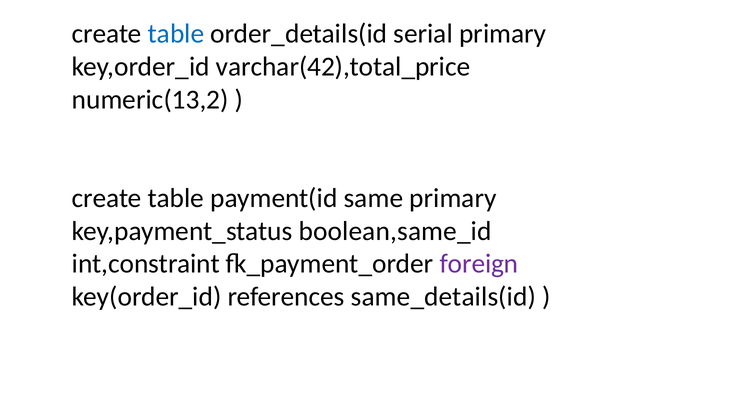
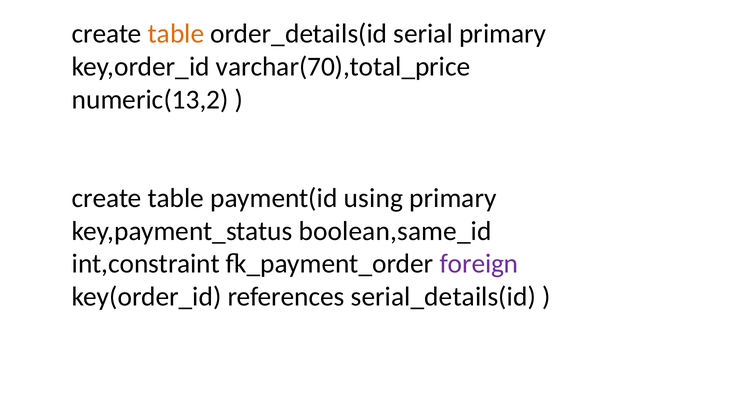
table at (176, 34) colour: blue -> orange
varchar(42),total_price: varchar(42),total_price -> varchar(70),total_price
same: same -> using
same_details(id: same_details(id -> serial_details(id
